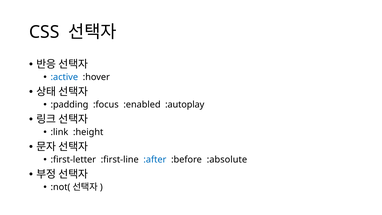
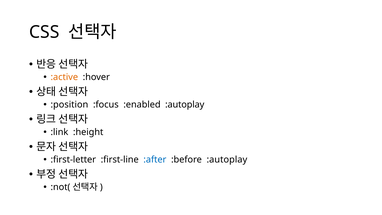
:active colour: blue -> orange
:padding: :padding -> :position
:before :absolute: :absolute -> :autoplay
